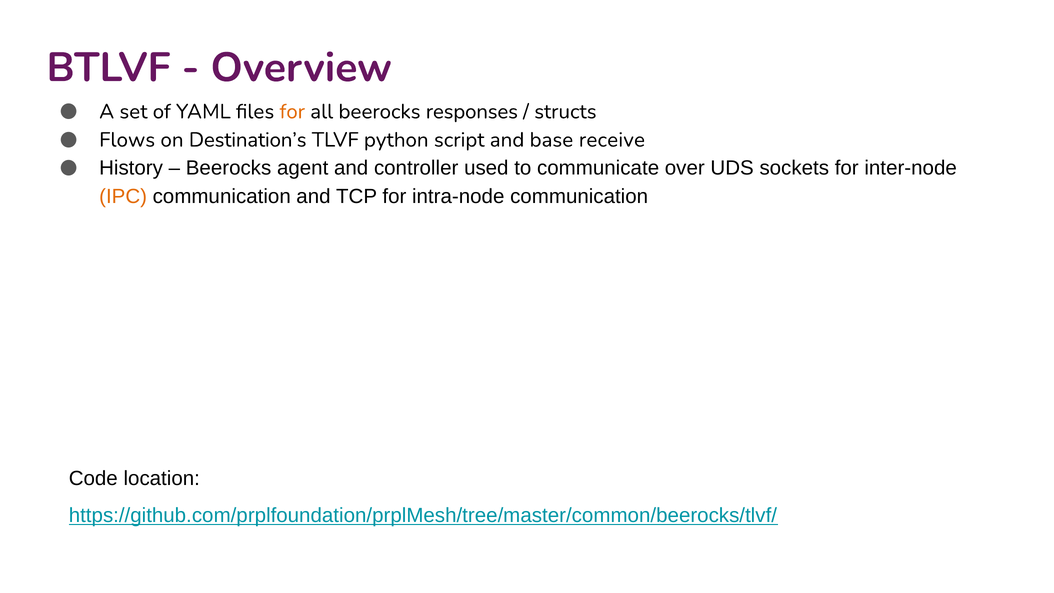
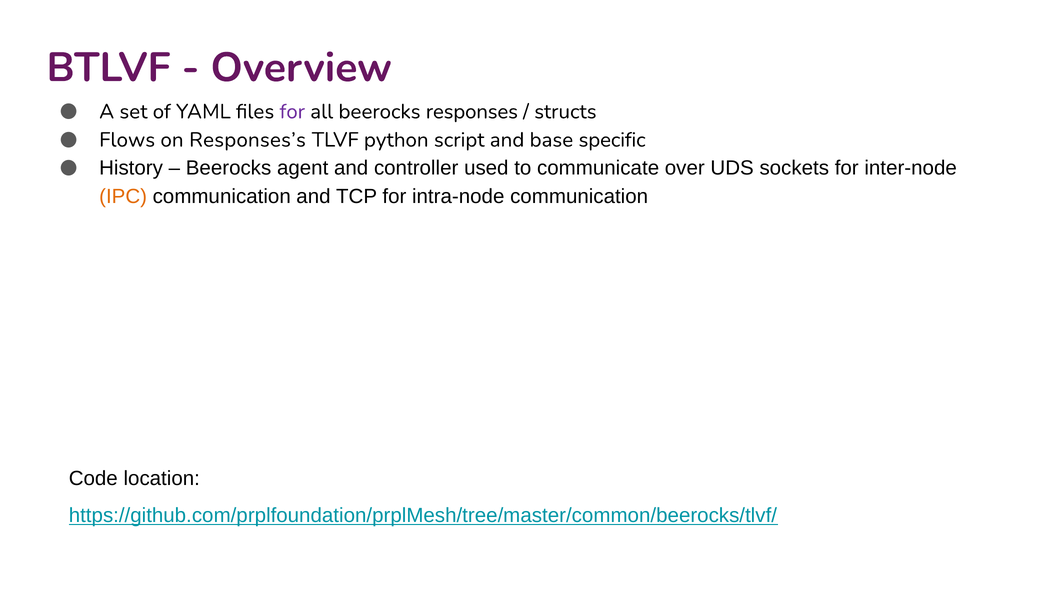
for at (292, 112) colour: orange -> purple
Destination’s: Destination’s -> Responses’s
receive: receive -> specific
